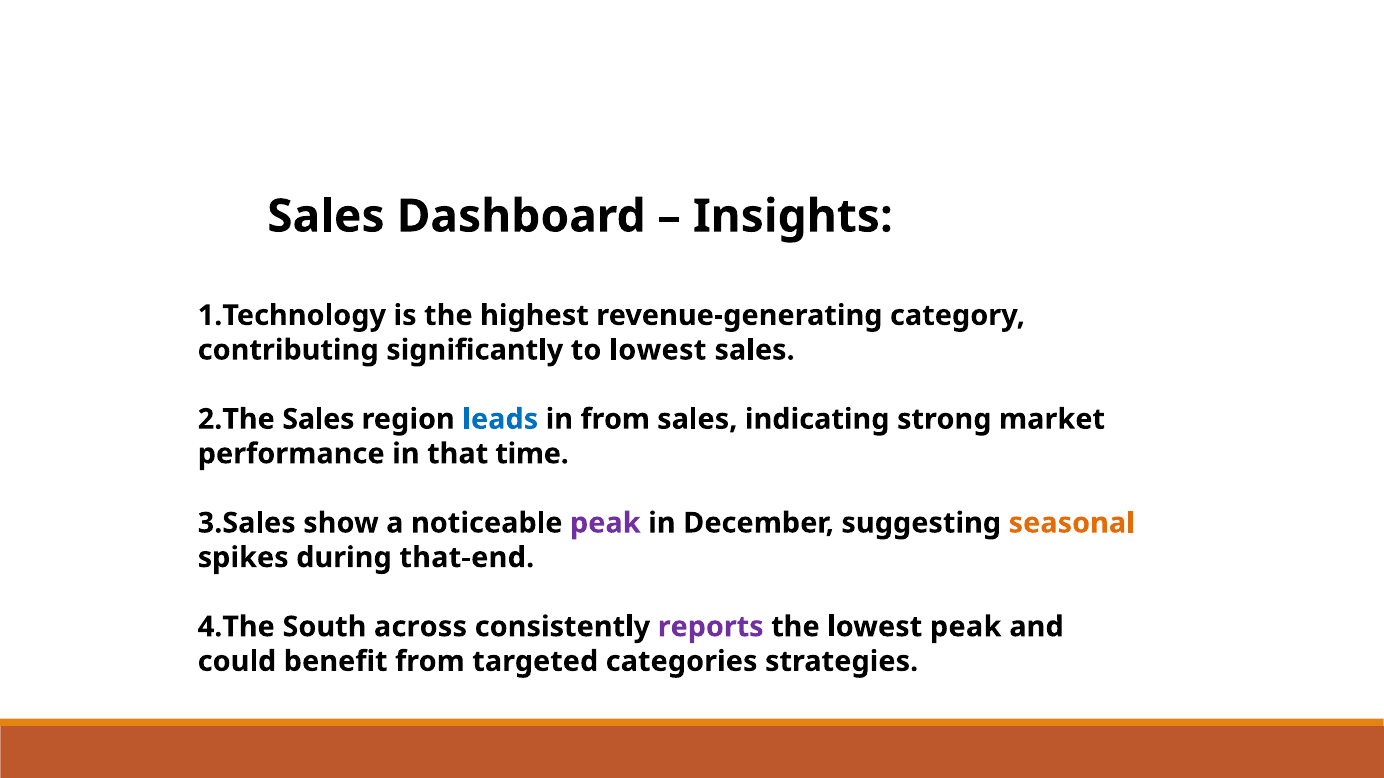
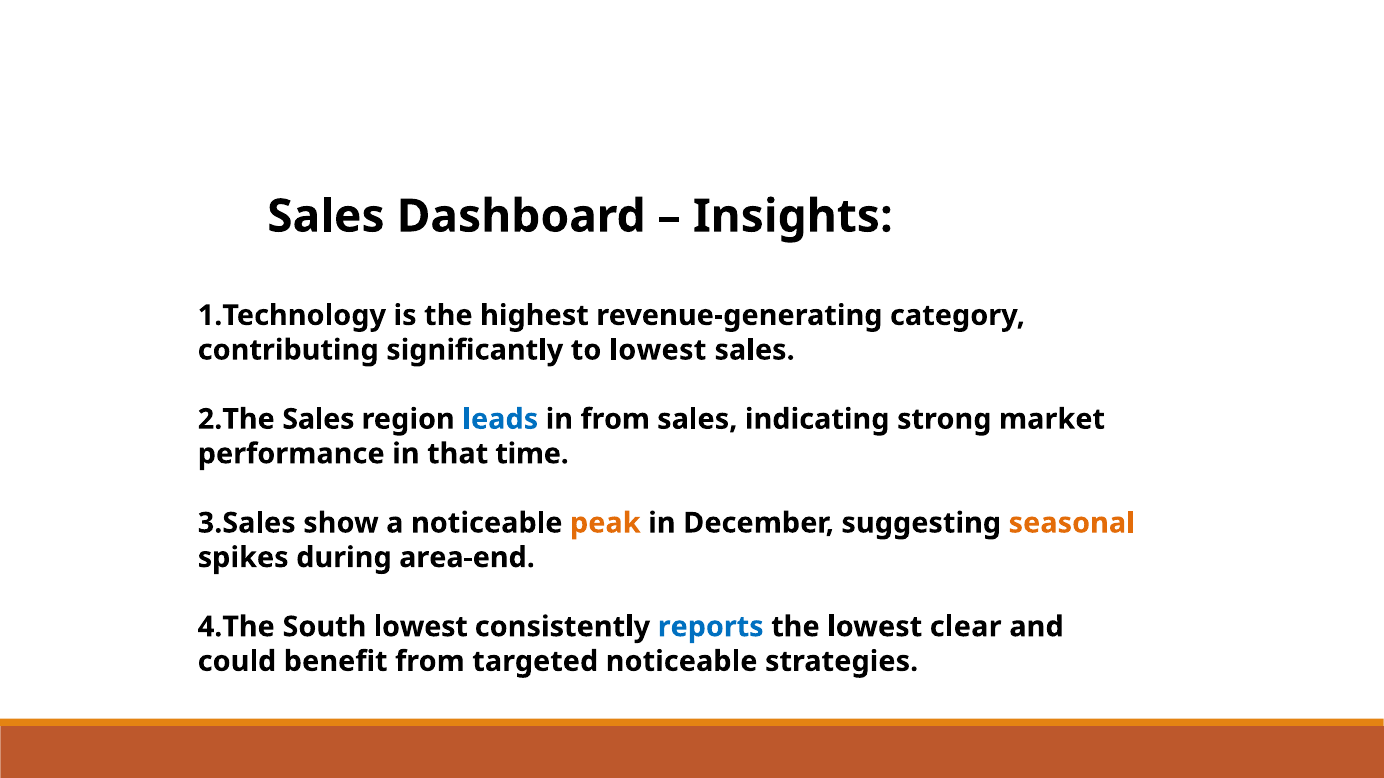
peak at (605, 523) colour: purple -> orange
that-end: that-end -> area-end
South across: across -> lowest
reports colour: purple -> blue
lowest peak: peak -> clear
targeted categories: categories -> noticeable
